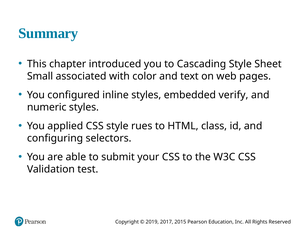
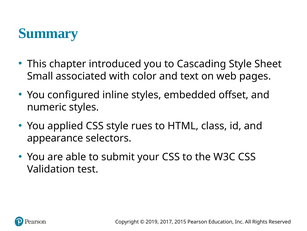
verify: verify -> offset
configuring: configuring -> appearance
